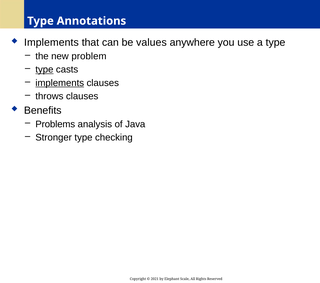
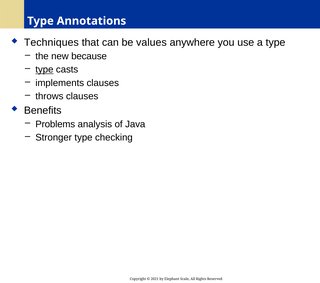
Implements at (51, 43): Implements -> Techniques
problem: problem -> because
implements at (60, 83) underline: present -> none
